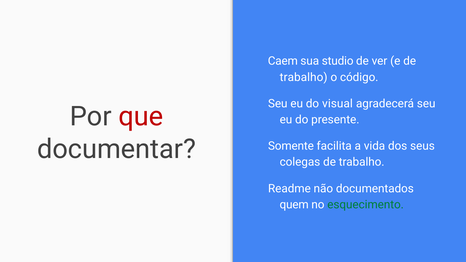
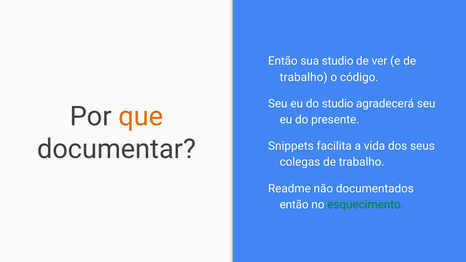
Caem at (283, 61): Caem -> Então
do visual: visual -> studio
que colour: red -> orange
Somente: Somente -> Snippets
quem at (294, 205): quem -> então
